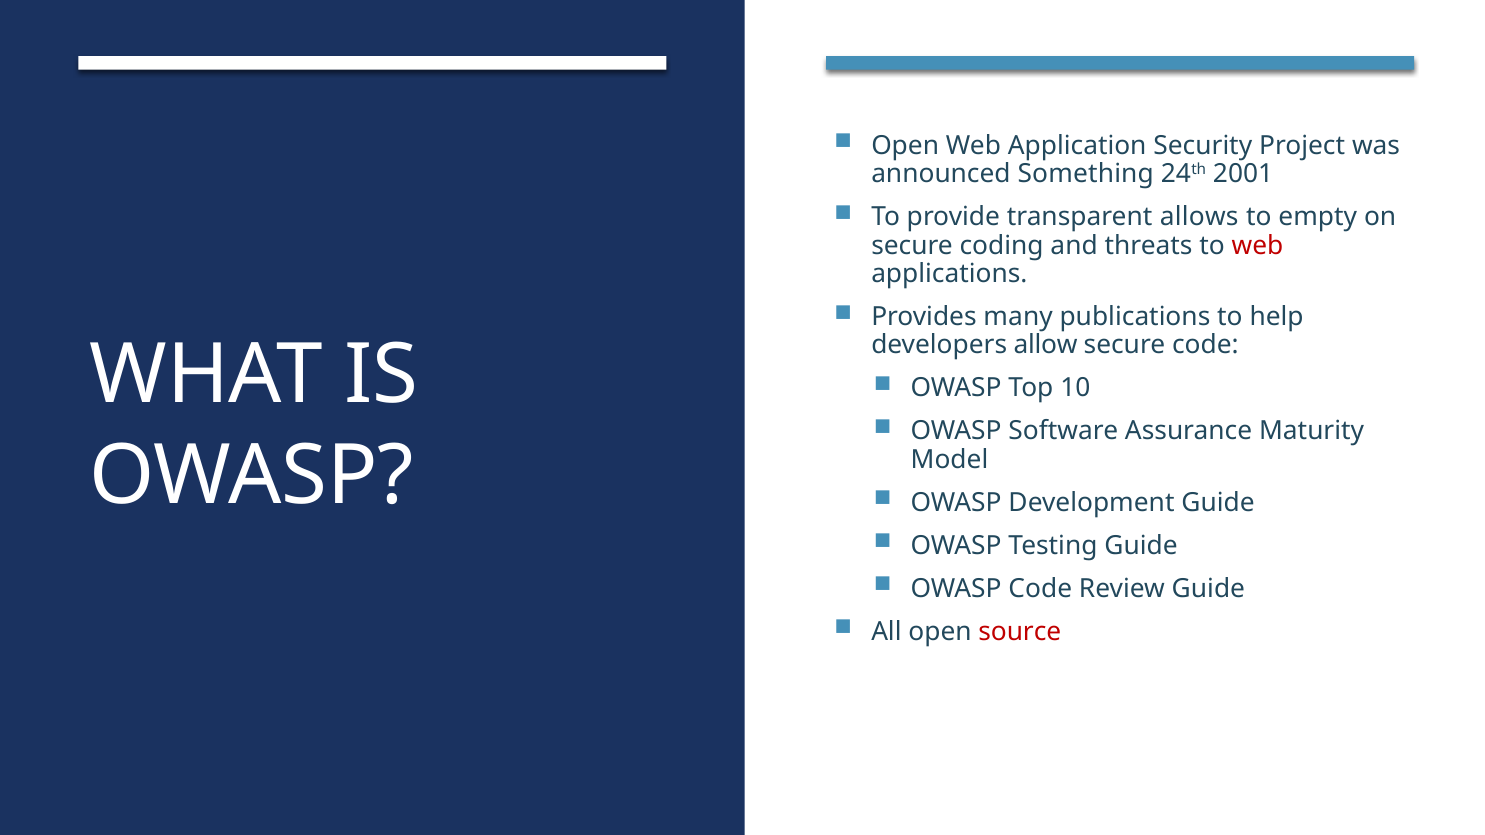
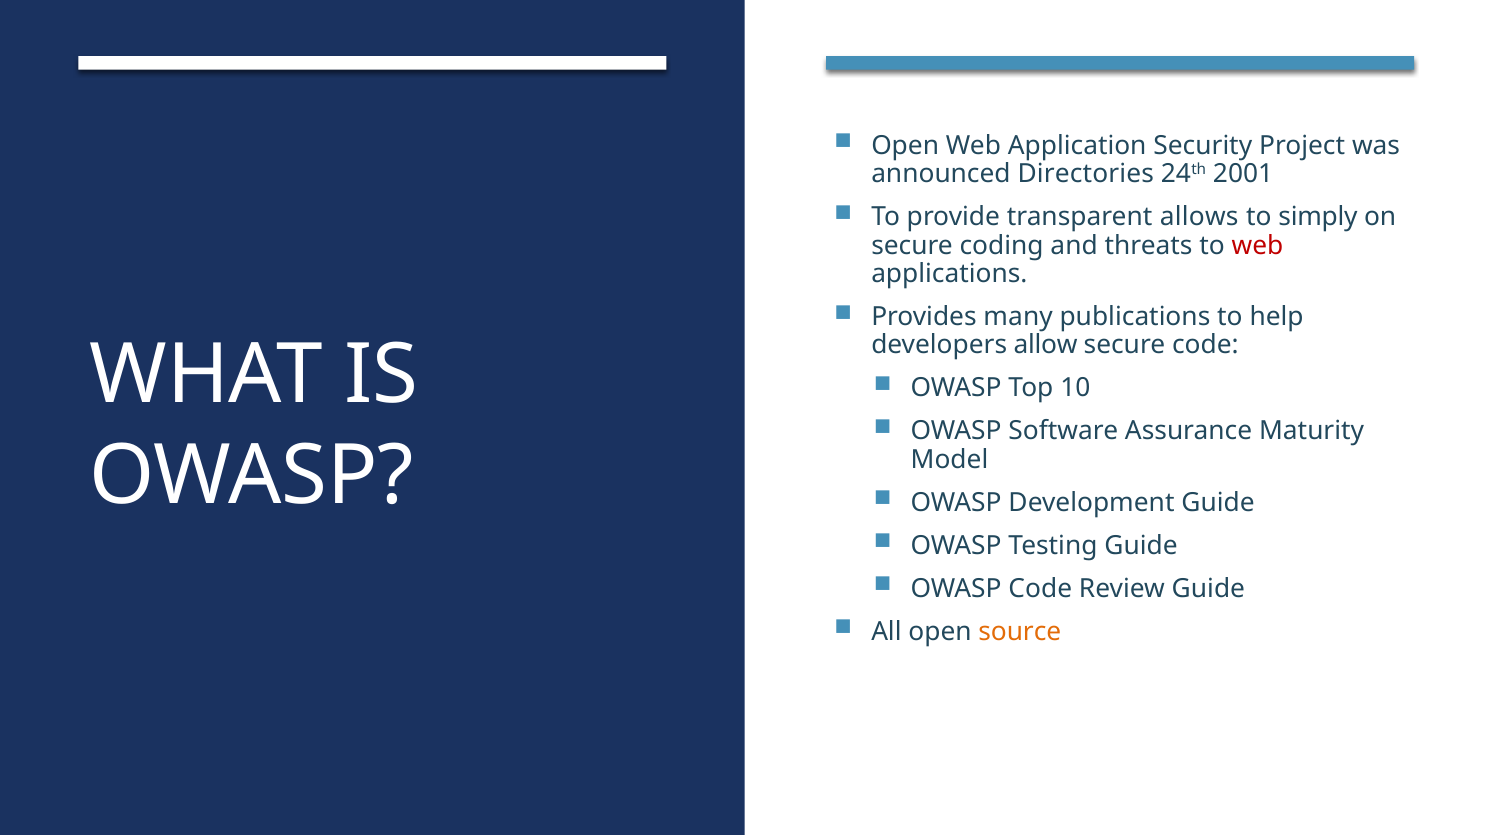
Something: Something -> Directories
empty: empty -> simply
source colour: red -> orange
